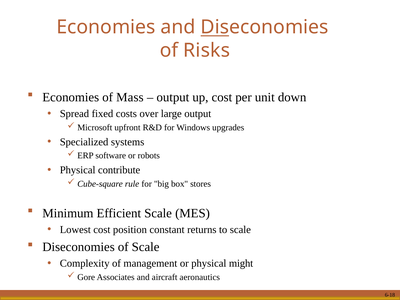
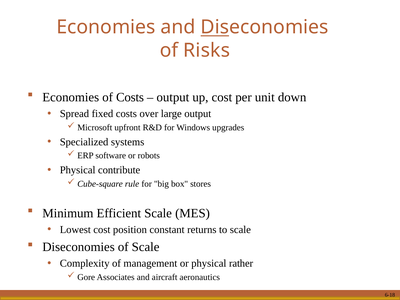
of Mass: Mass -> Costs
might: might -> rather
